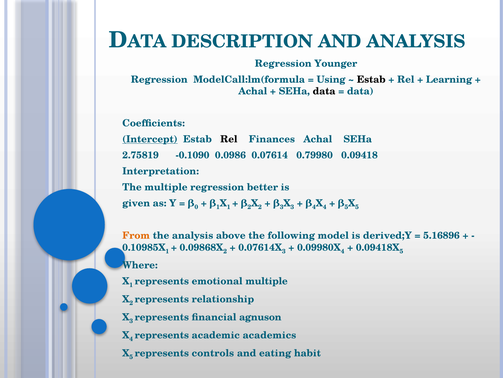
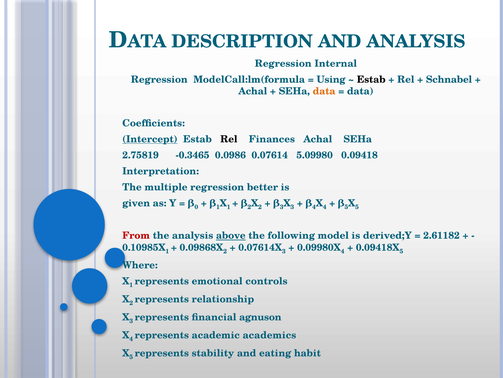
Younger: Younger -> Internal
Learning: Learning -> Schnabel
data at (324, 91) colour: black -> orange
-0.1090: -0.1090 -> -0.3465
0.79980: 0.79980 -> 5.09980
From colour: orange -> red
above underline: none -> present
5.16896: 5.16896 -> 2.61182
emotional multiple: multiple -> controls
controls: controls -> stability
